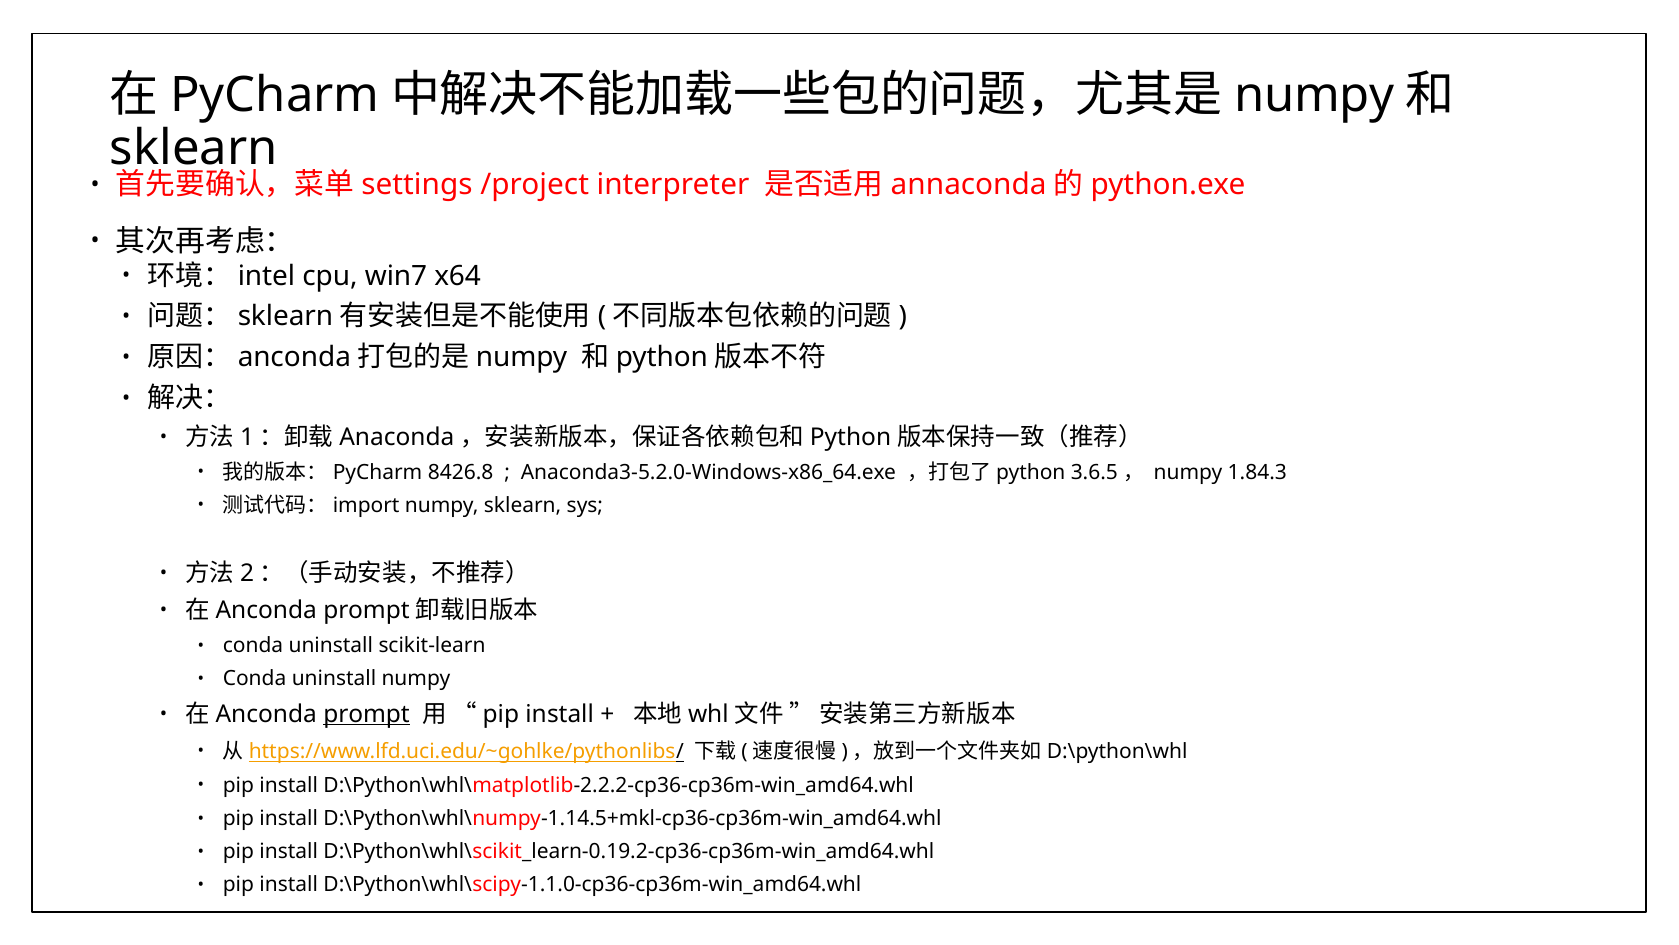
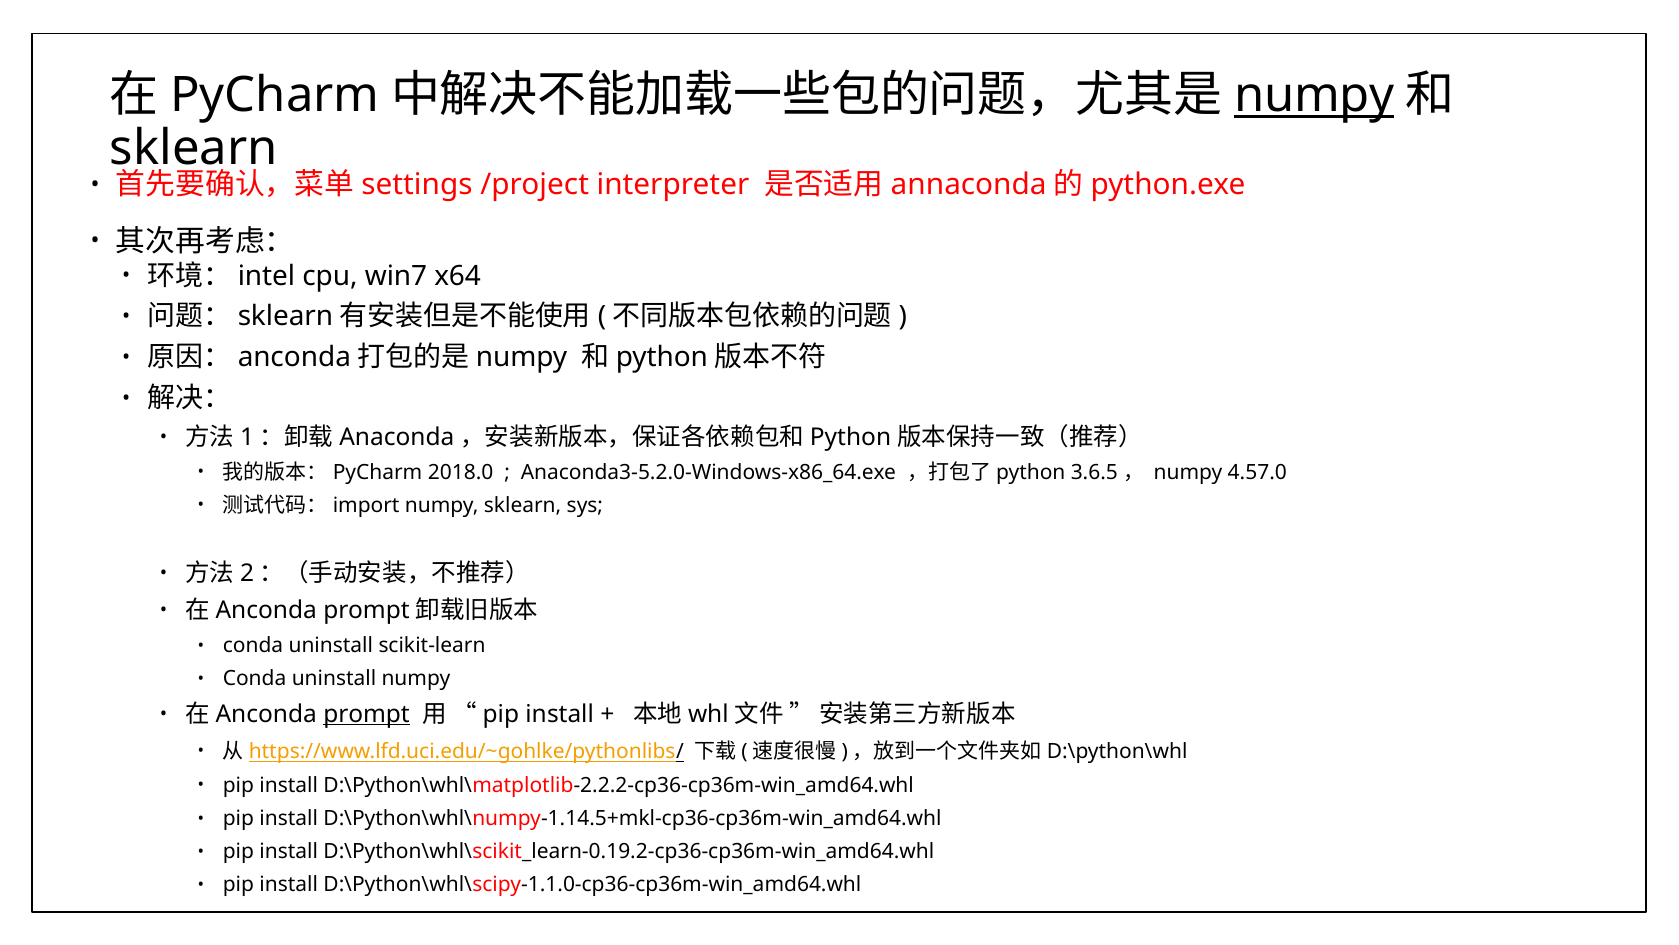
numpy at (1314, 95) underline: none -> present
8426.8: 8426.8 -> 2018.0
1.84.3: 1.84.3 -> 4.57.0
